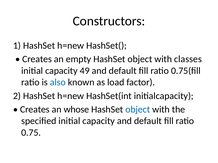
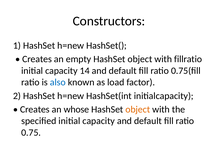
classes: classes -> fillratio
49: 49 -> 14
object at (138, 110) colour: blue -> orange
